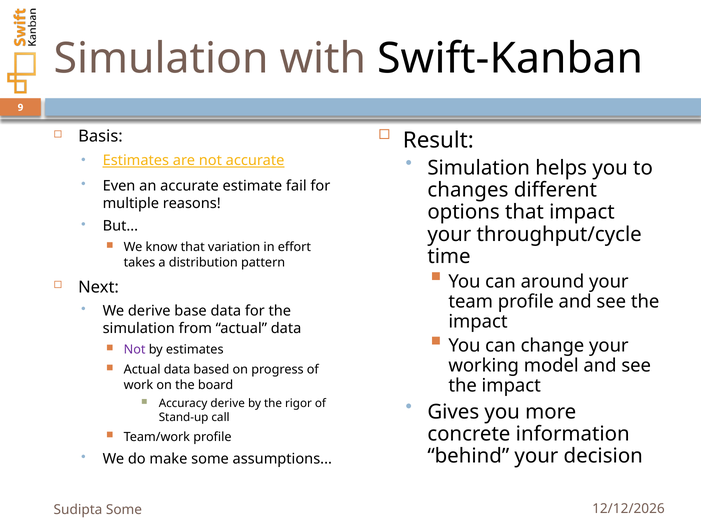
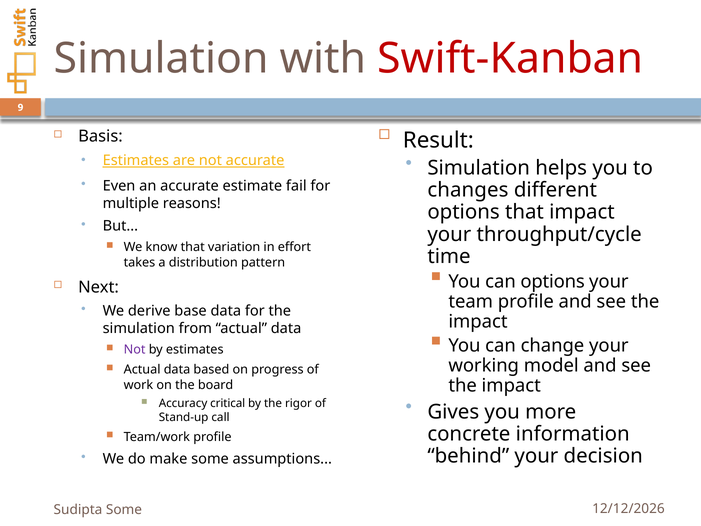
Swift-Kanban colour: black -> red
can around: around -> options
Accuracy derive: derive -> critical
